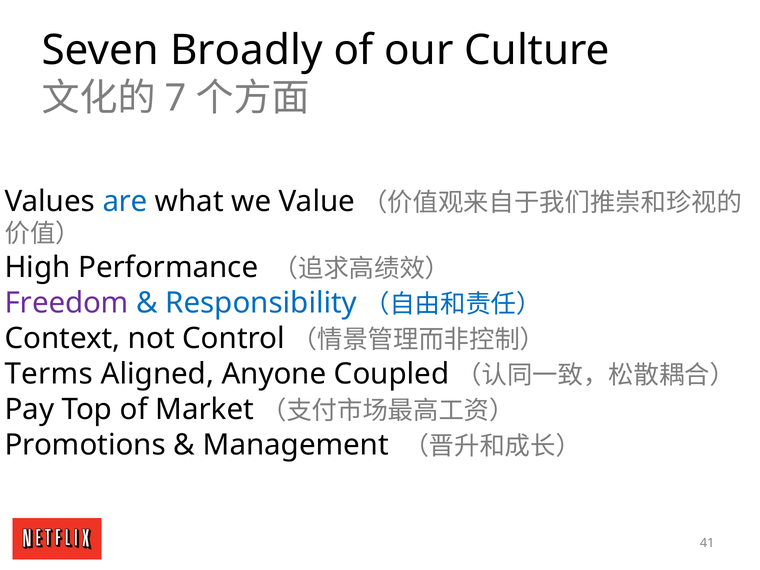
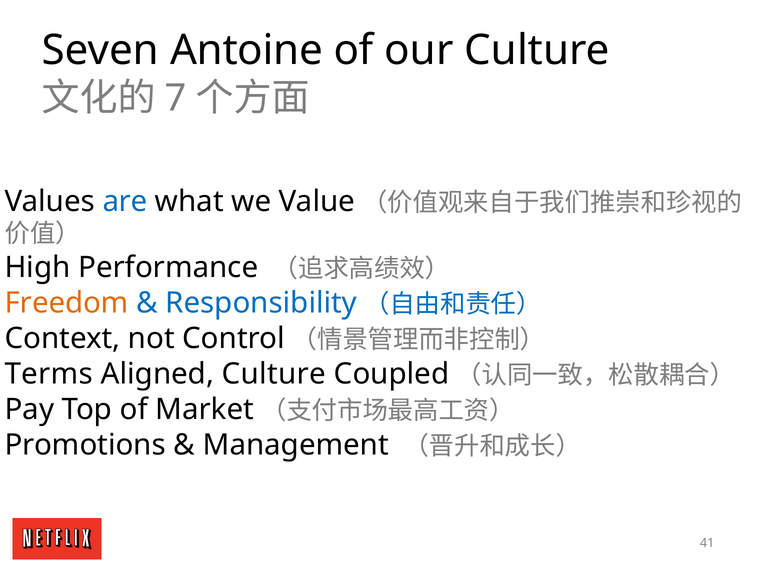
Broadly: Broadly -> Antoine
Freedom colour: purple -> orange
Aligned Anyone: Anyone -> Culture
